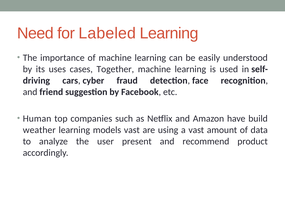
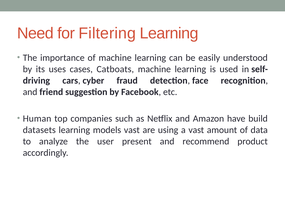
Labeled: Labeled -> Filtering
Together: Together -> Catboats
weather: weather -> datasets
